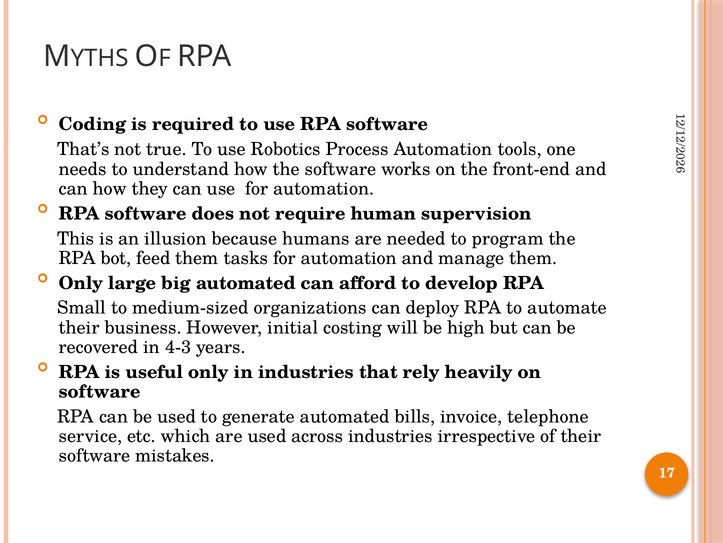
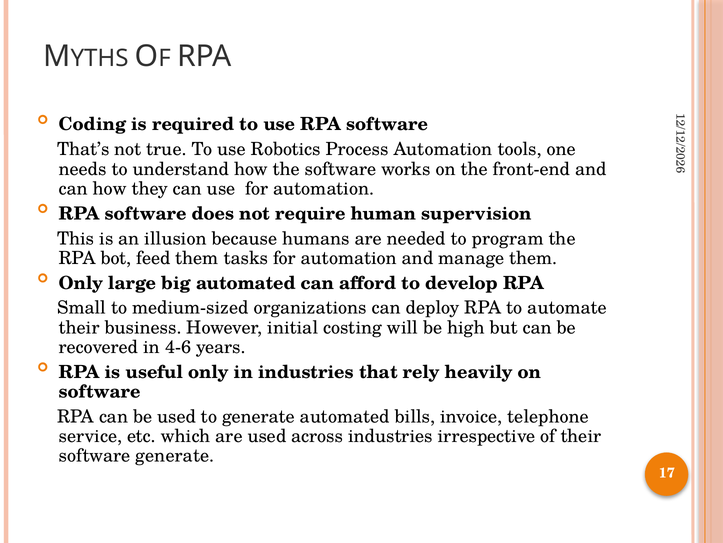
4-3: 4-3 -> 4-6
software mistakes: mistakes -> generate
